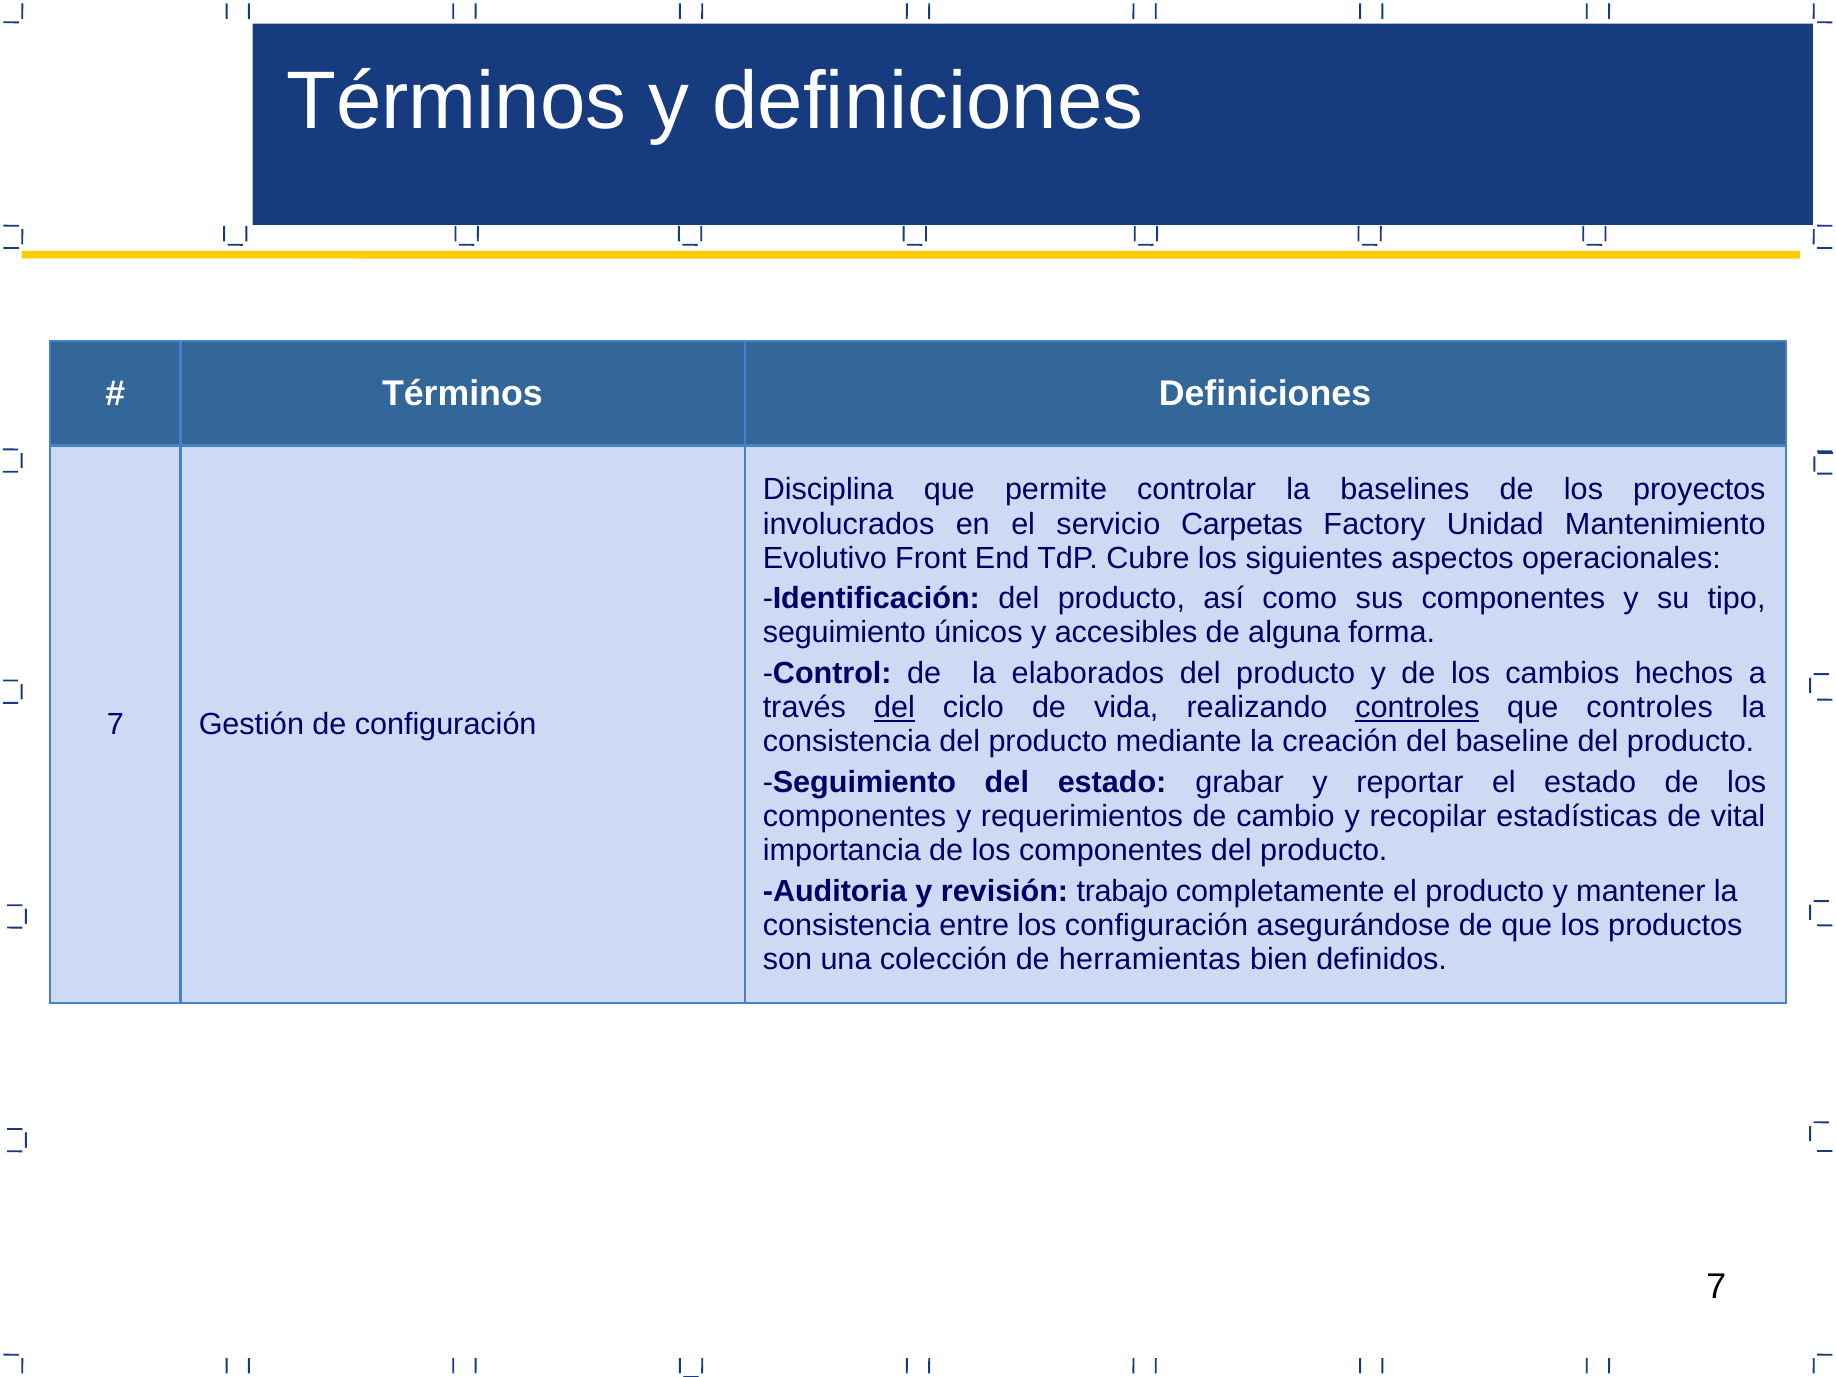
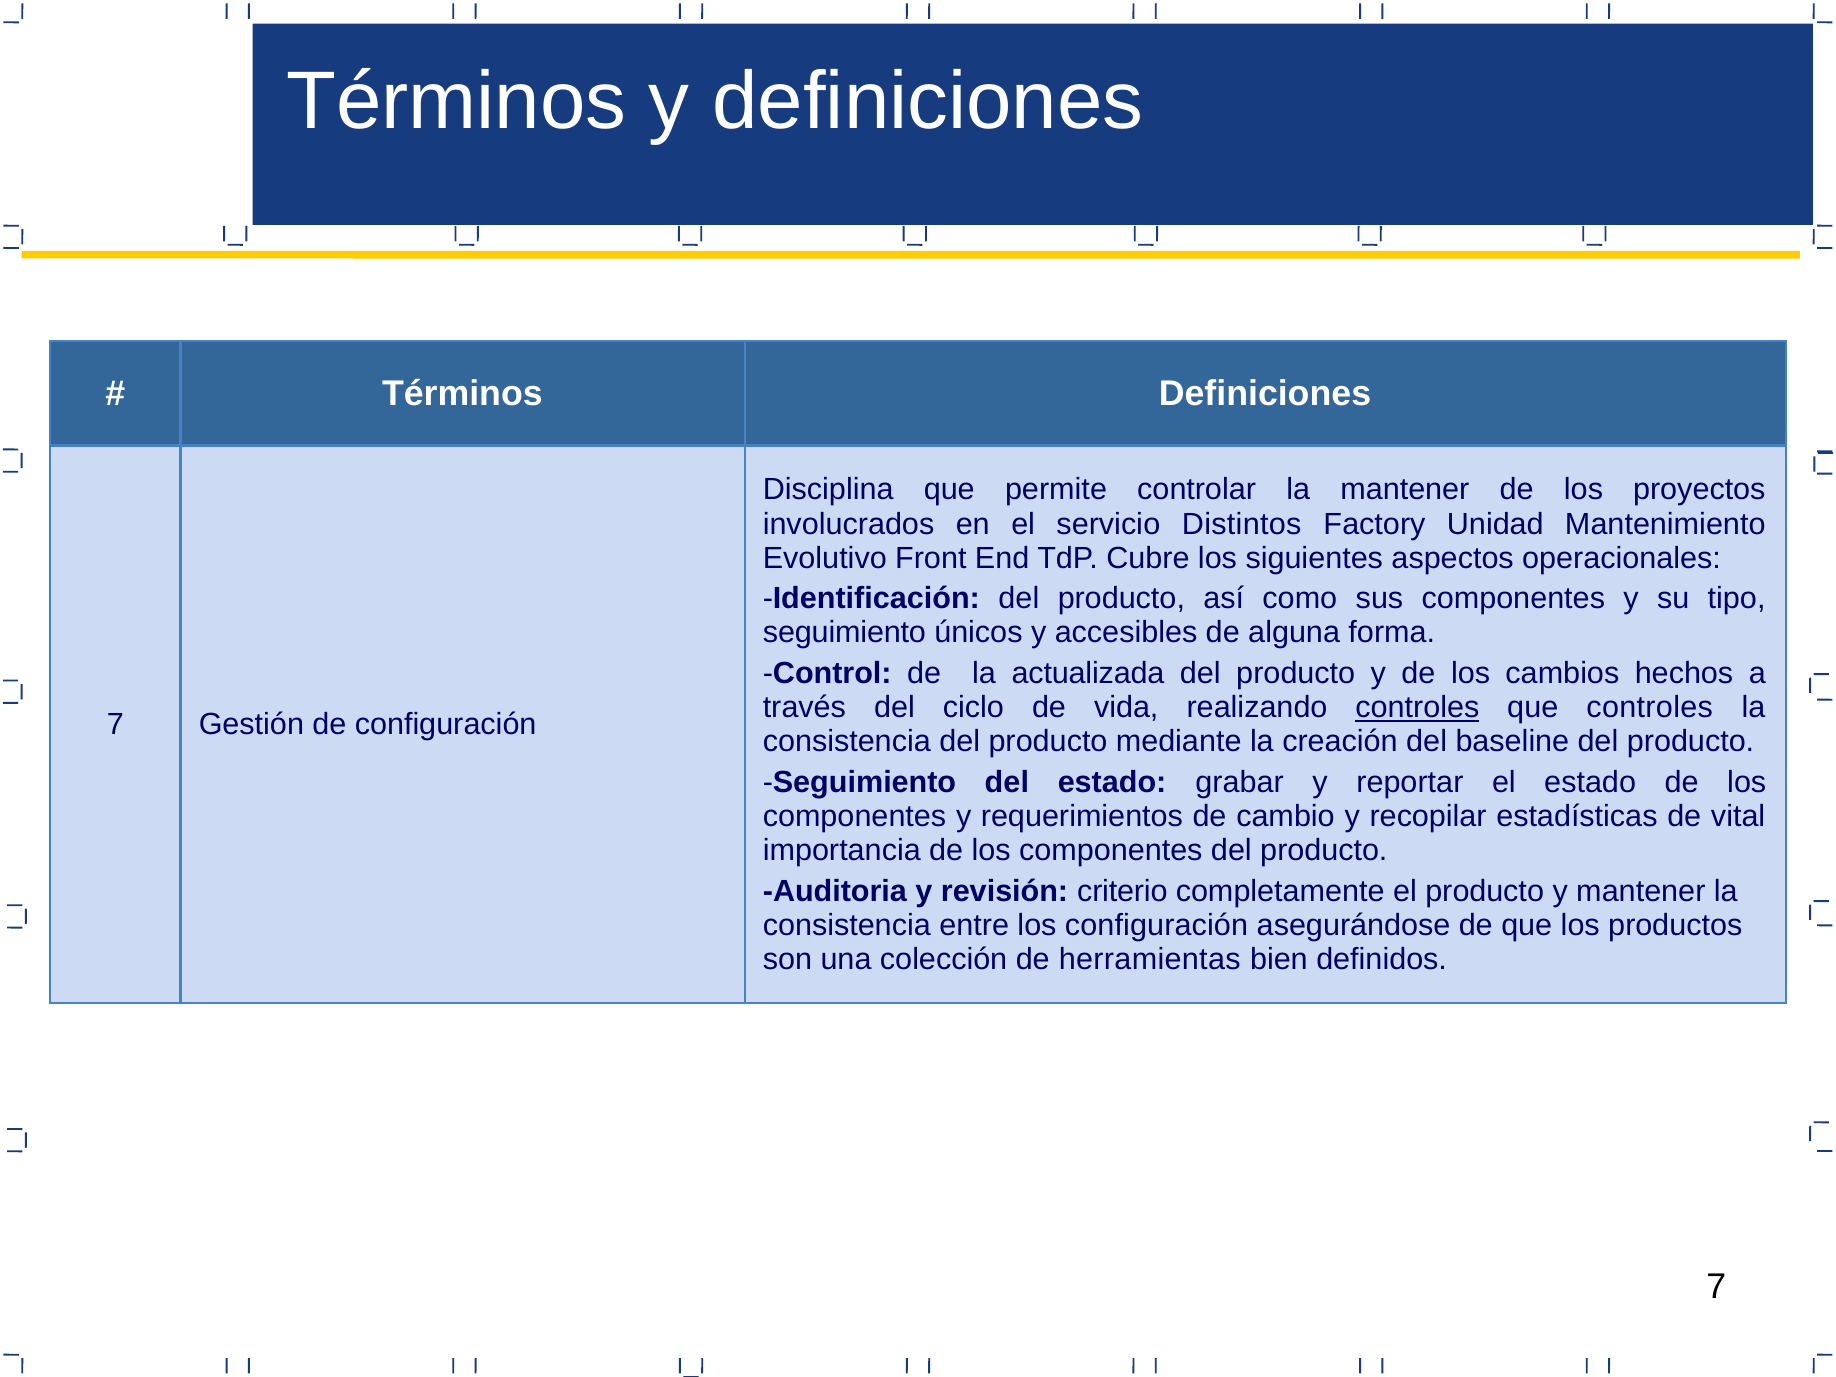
la baselines: baselines -> mantener
Carpetas: Carpetas -> Distintos
elaborados: elaborados -> actualizada
del at (894, 708) underline: present -> none
trabajo: trabajo -> criterio
